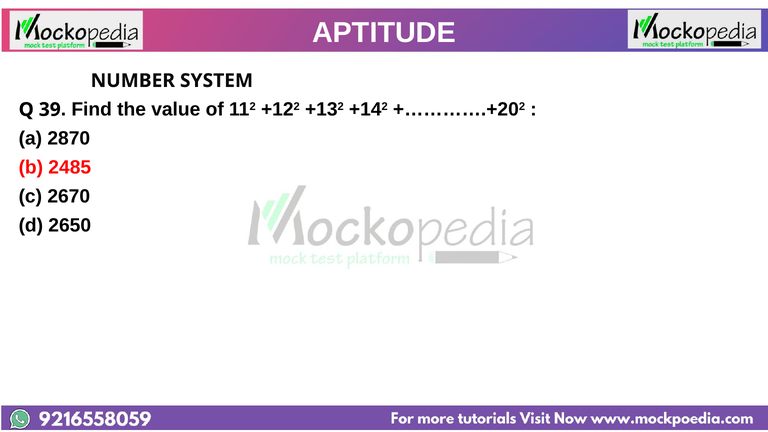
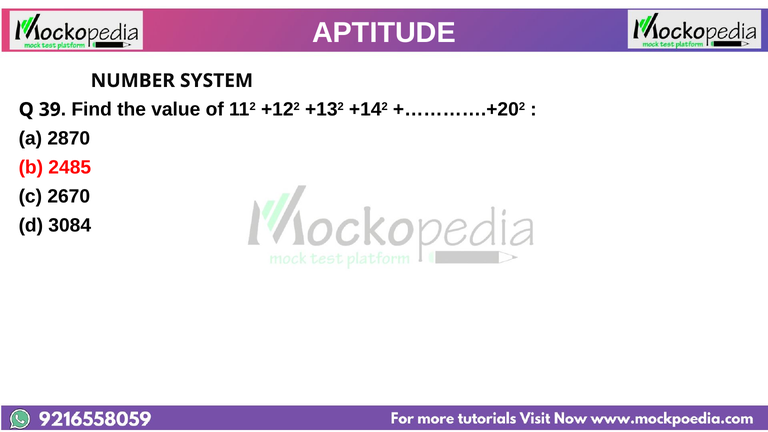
2650: 2650 -> 3084
